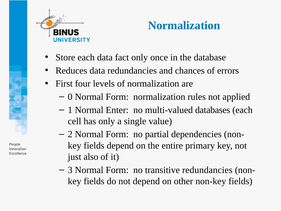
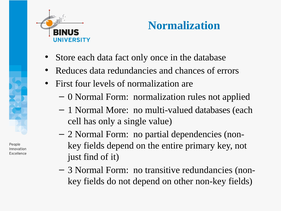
Enter: Enter -> More
also: also -> find
